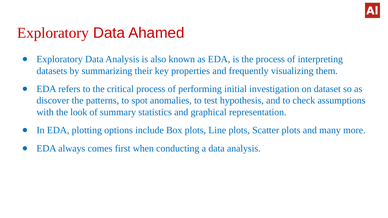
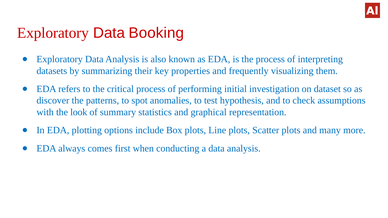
Ahamed: Ahamed -> Booking
